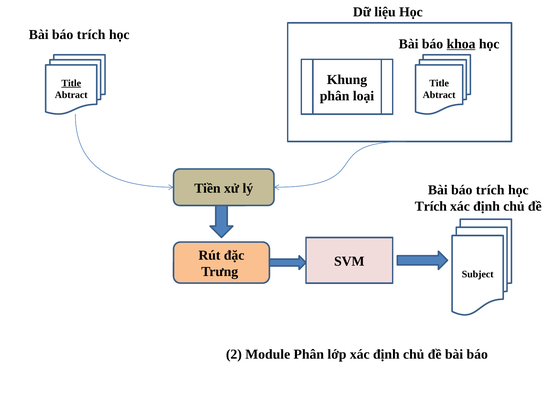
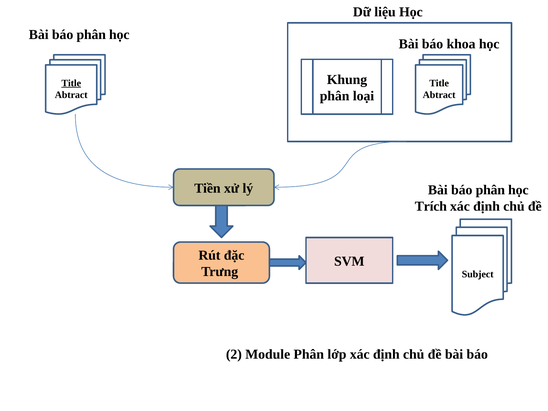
trích at (91, 35): trích -> phân
khoa underline: present -> none
trích at (490, 190): trích -> phân
